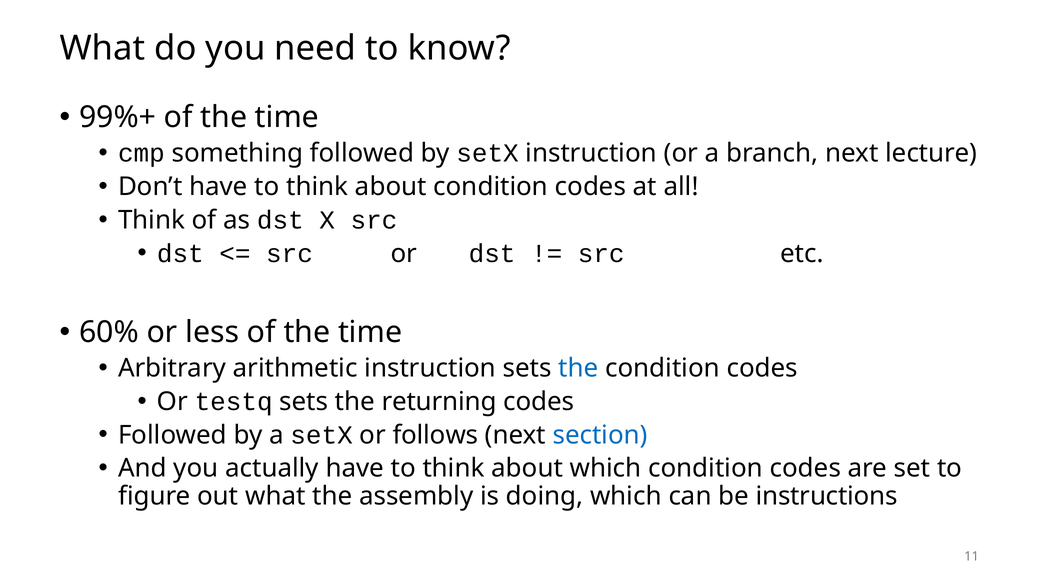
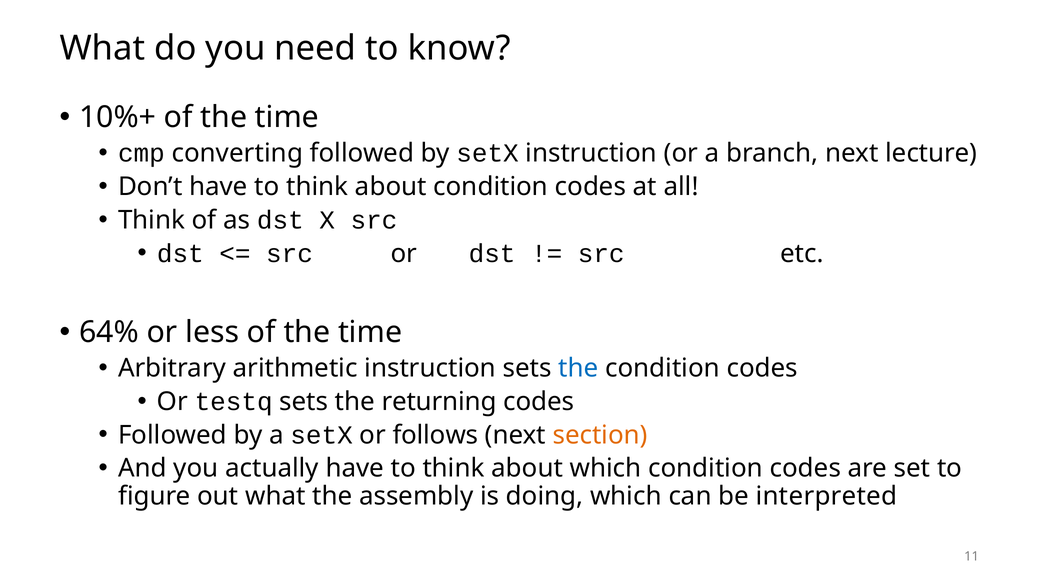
99%+: 99%+ -> 10%+
something: something -> converting
60%: 60% -> 64%
section colour: blue -> orange
instructions: instructions -> interpreted
